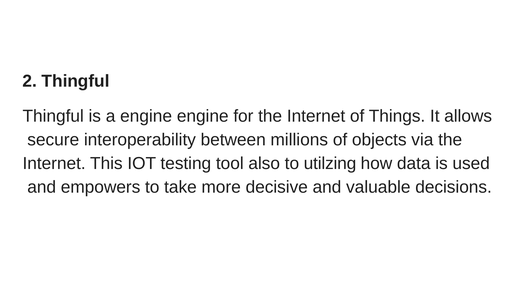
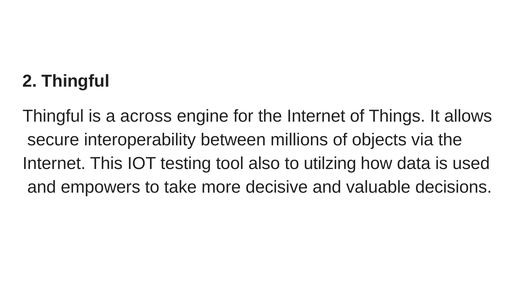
a engine: engine -> across
